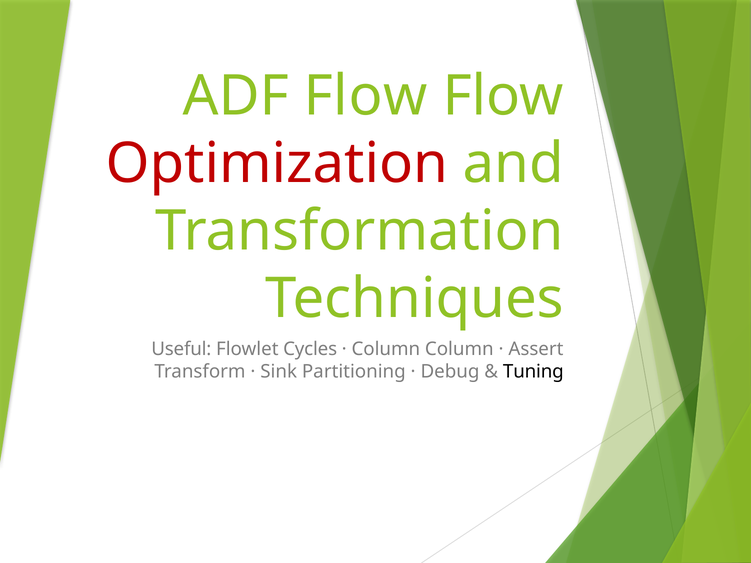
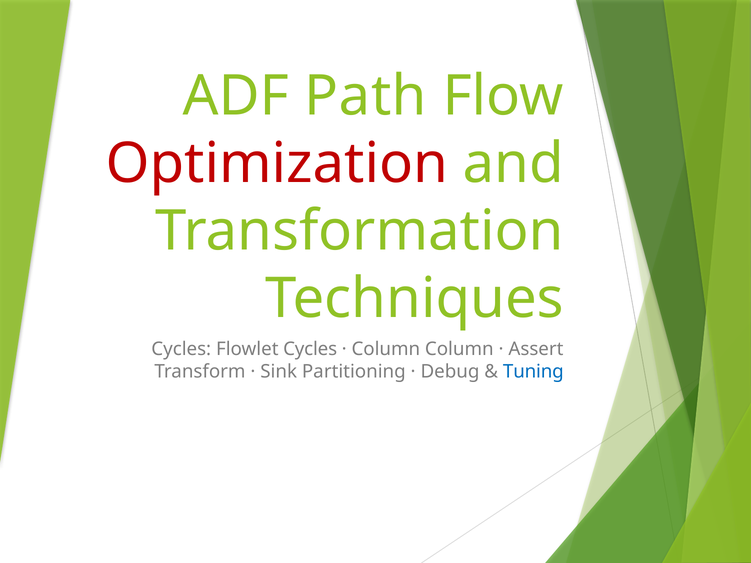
ADF Flow: Flow -> Path
Useful at (181, 349): Useful -> Cycles
Tuning colour: black -> blue
